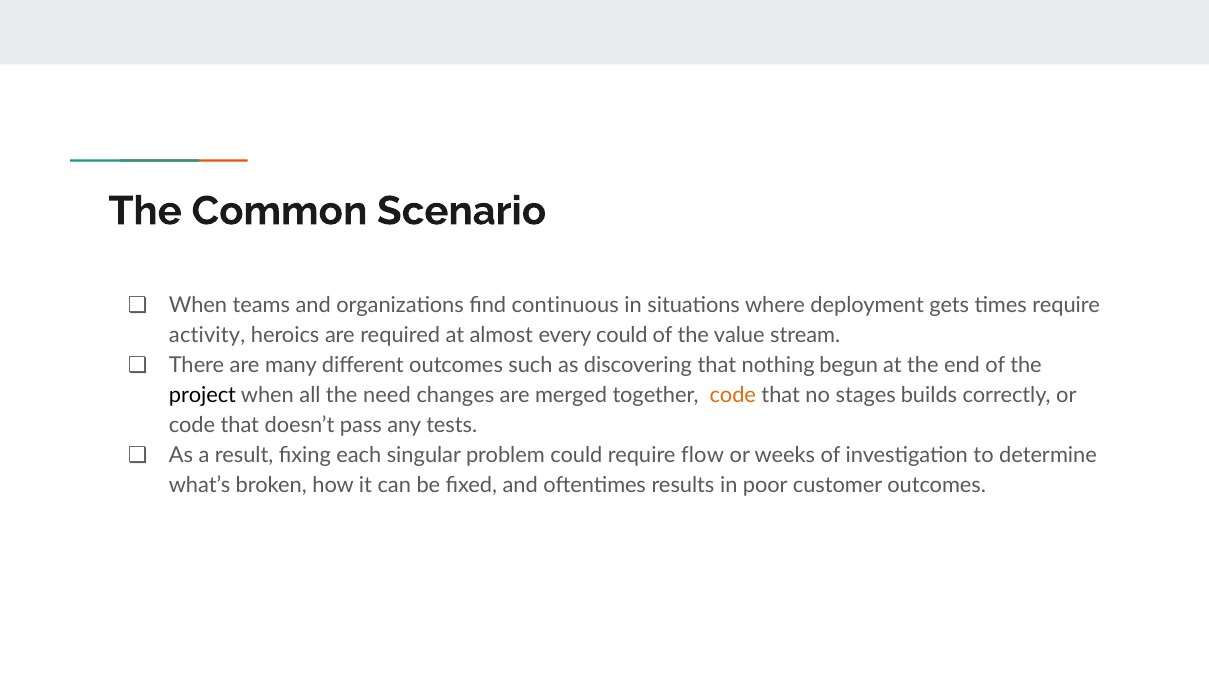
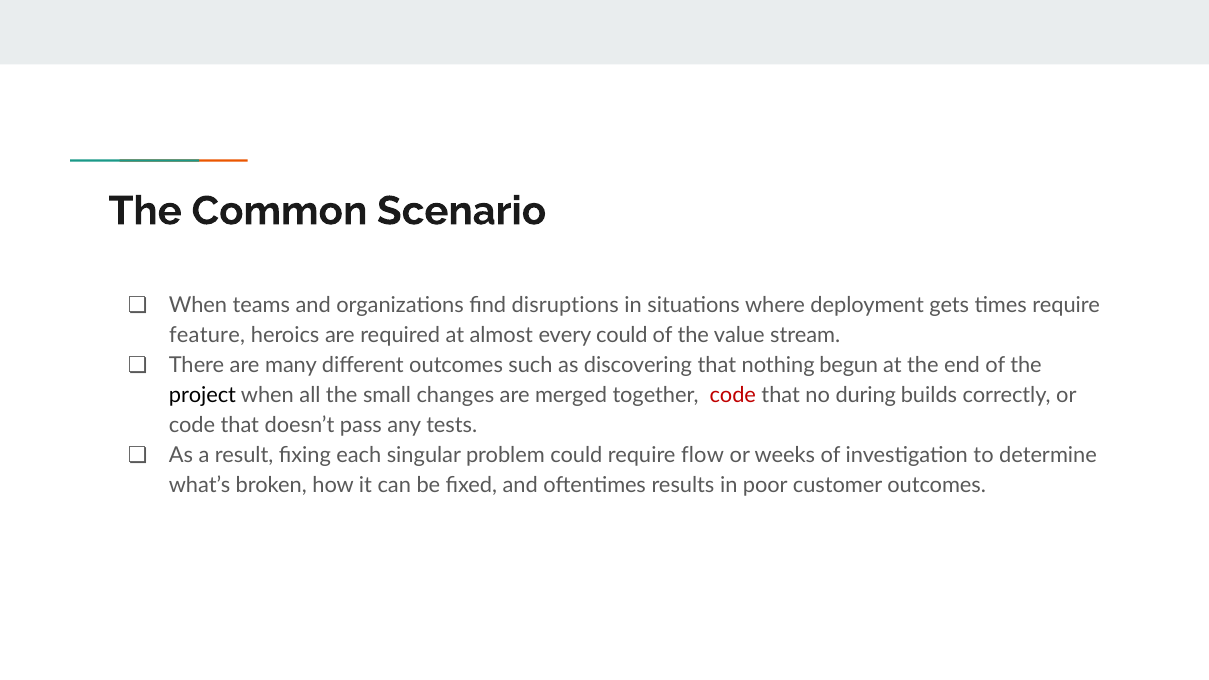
continuous: continuous -> disruptions
activity: activity -> feature
need: need -> small
code at (733, 395) colour: orange -> red
stages: stages -> during
